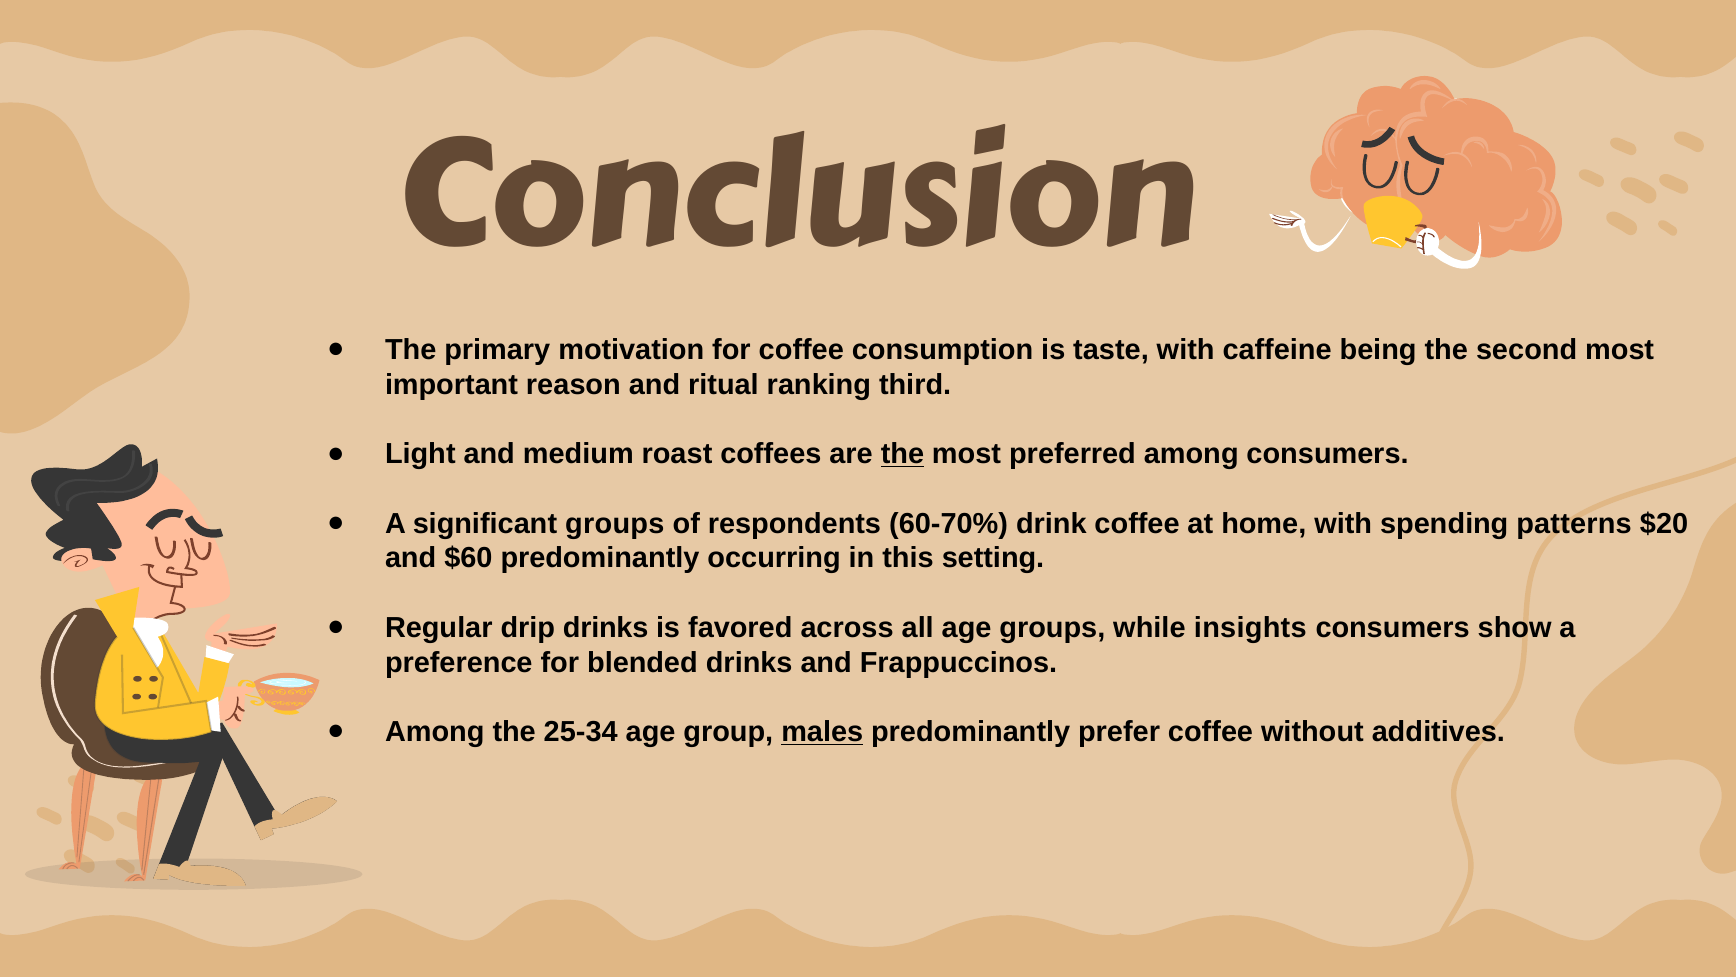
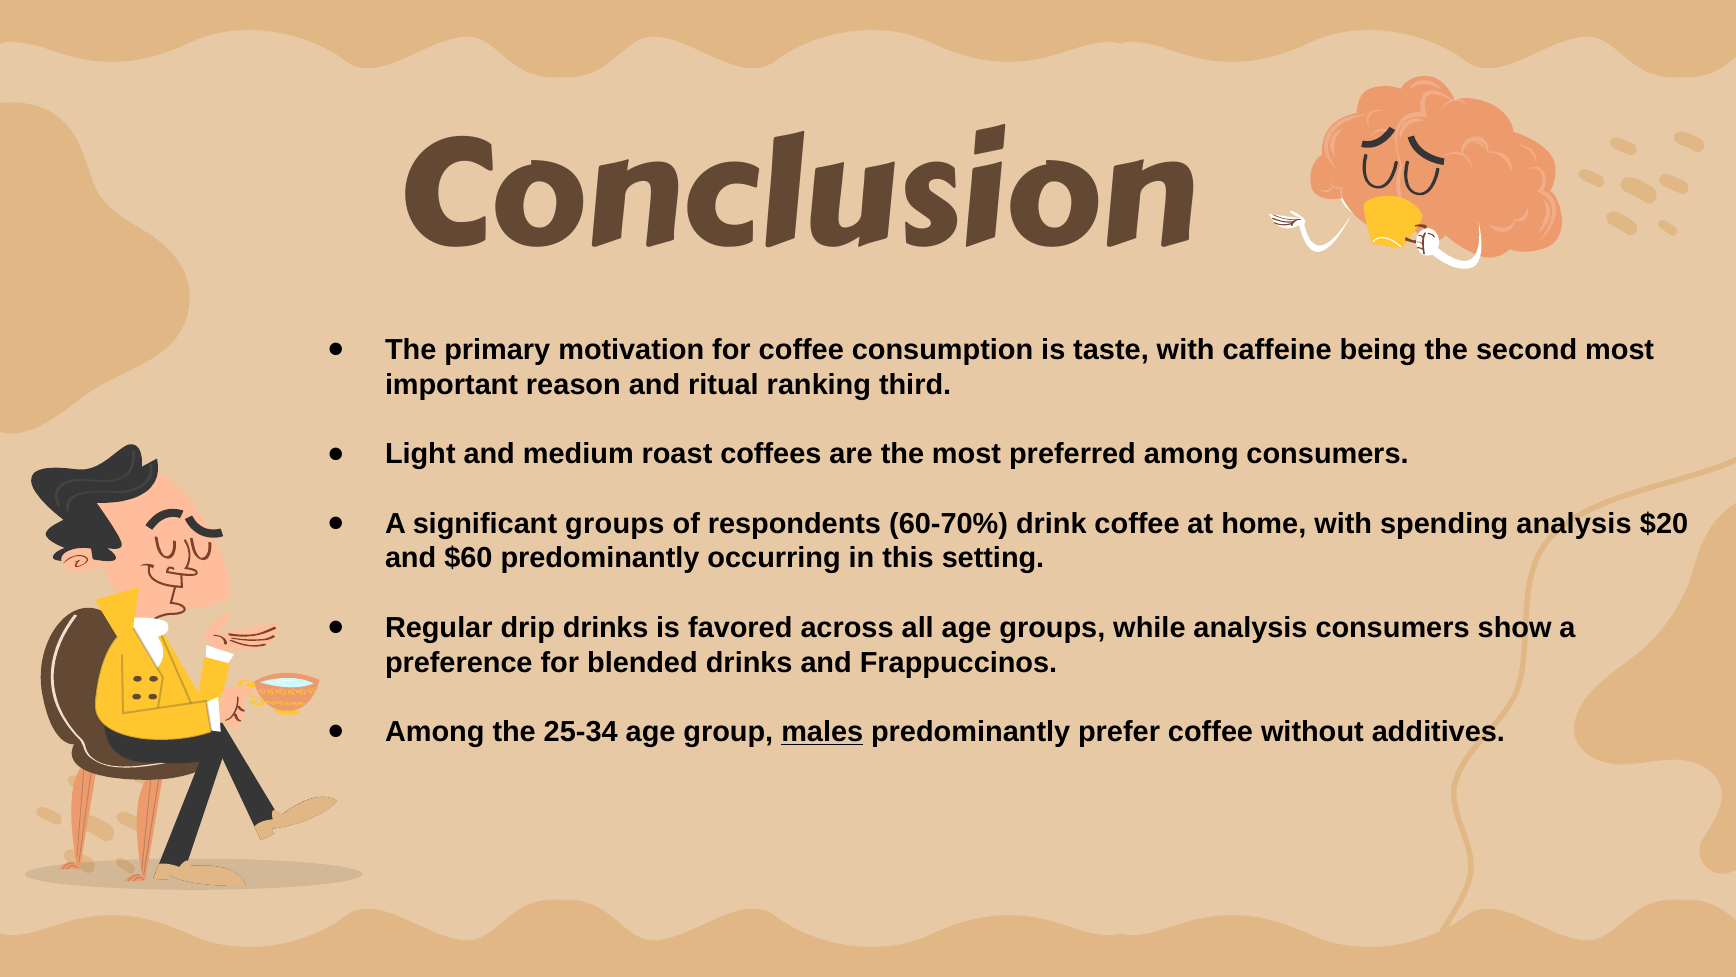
the at (903, 454) underline: present -> none
spending patterns: patterns -> analysis
while insights: insights -> analysis
